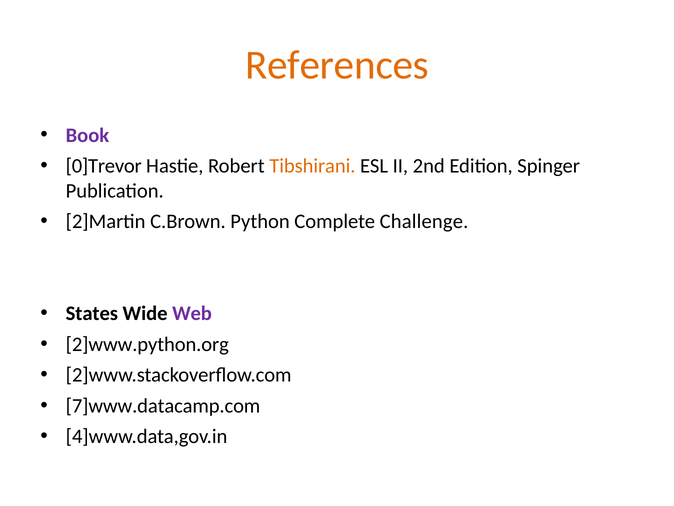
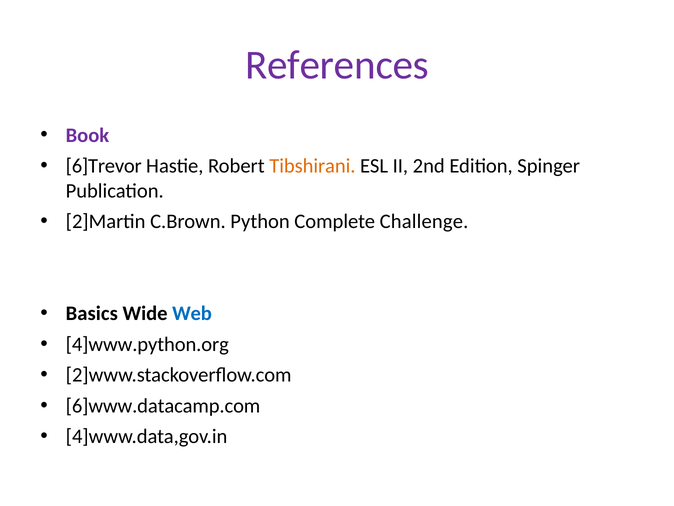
References colour: orange -> purple
0]Trevor: 0]Trevor -> 6]Trevor
States: States -> Basics
Web colour: purple -> blue
2]www.python.org: 2]www.python.org -> 4]www.python.org
7]www.datacamp.com: 7]www.datacamp.com -> 6]www.datacamp.com
